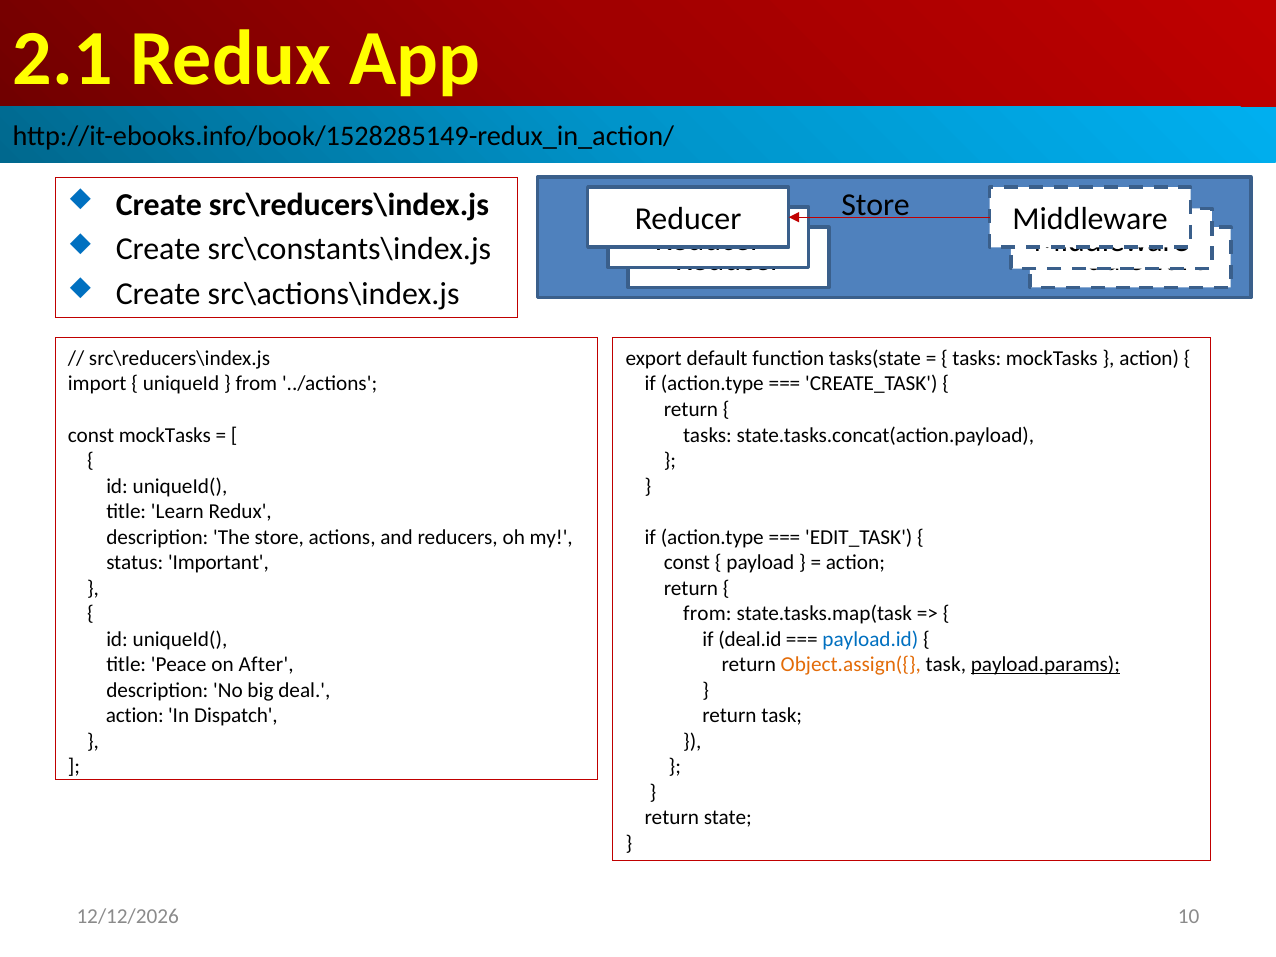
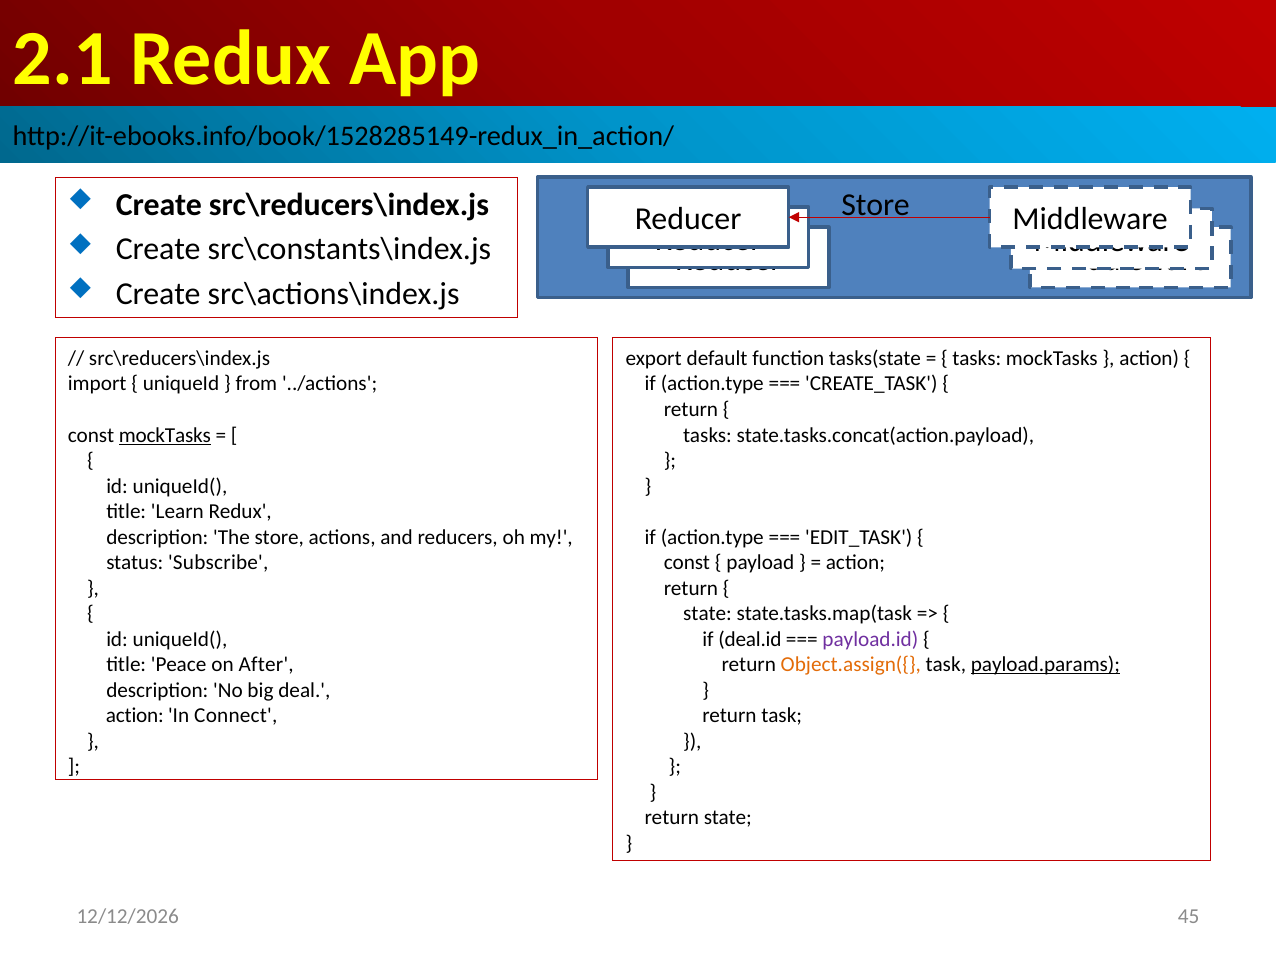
mockTasks at (165, 435) underline: none -> present
Important: Important -> Subscribe
from at (707, 614): from -> state
payload.id colour: blue -> purple
Dispatch: Dispatch -> Connect
10: 10 -> 45
